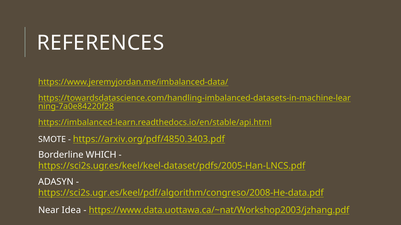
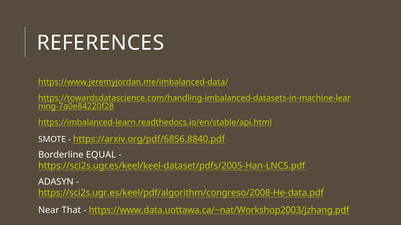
https://arxiv.org/pdf/4850.3403.pdf: https://arxiv.org/pdf/4850.3403.pdf -> https://arxiv.org/pdf/6856.8840.pdf
WHICH: WHICH -> EQUAL
Idea: Idea -> That
